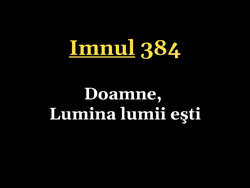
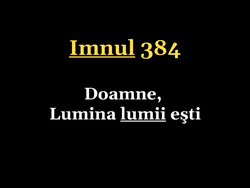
lumii underline: none -> present
